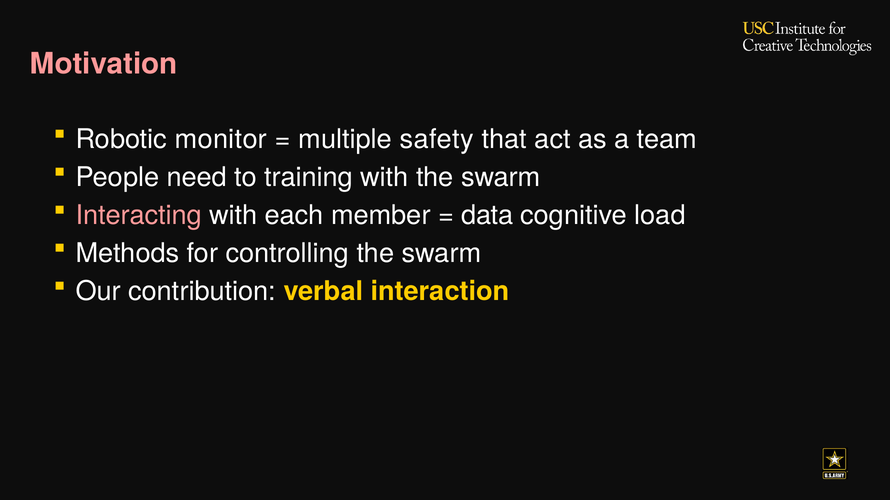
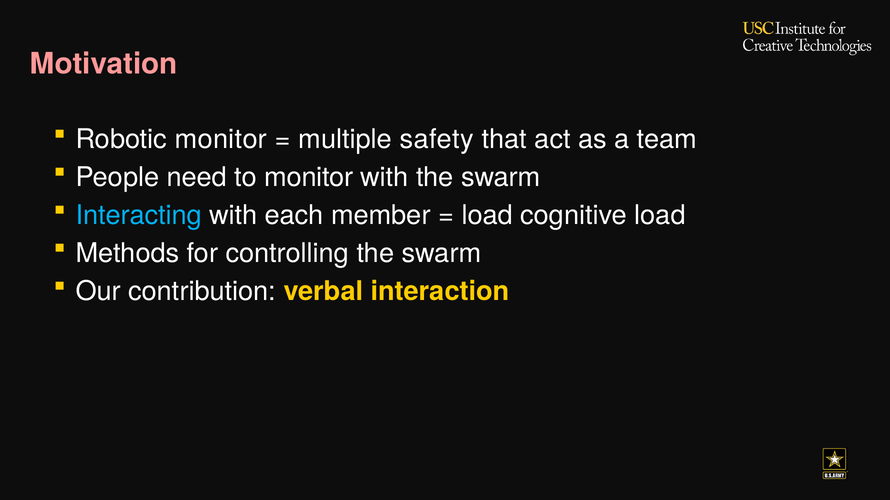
to training: training -> monitor
Interacting colour: pink -> light blue
data at (487, 216): data -> load
